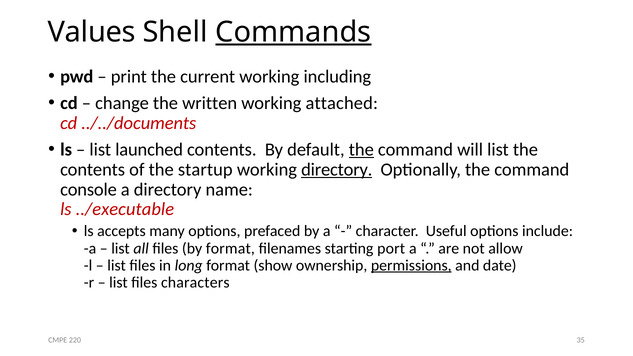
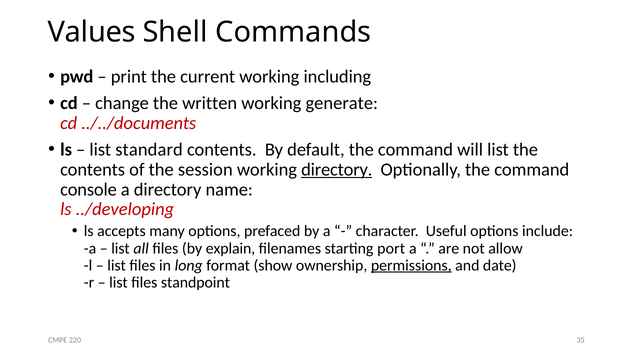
Commands underline: present -> none
attached: attached -> generate
launched: launched -> standard
the at (361, 150) underline: present -> none
startup: startup -> session
../executable: ../executable -> ../developing
by format: format -> explain
characters: characters -> standpoint
